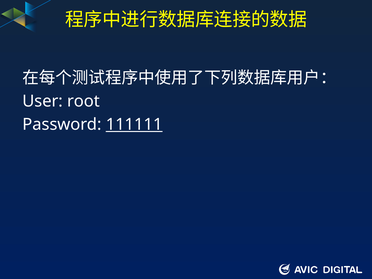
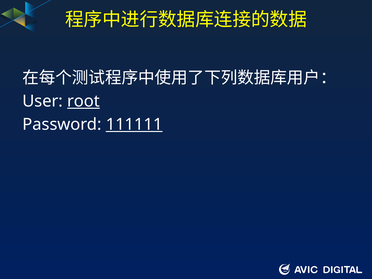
root underline: none -> present
